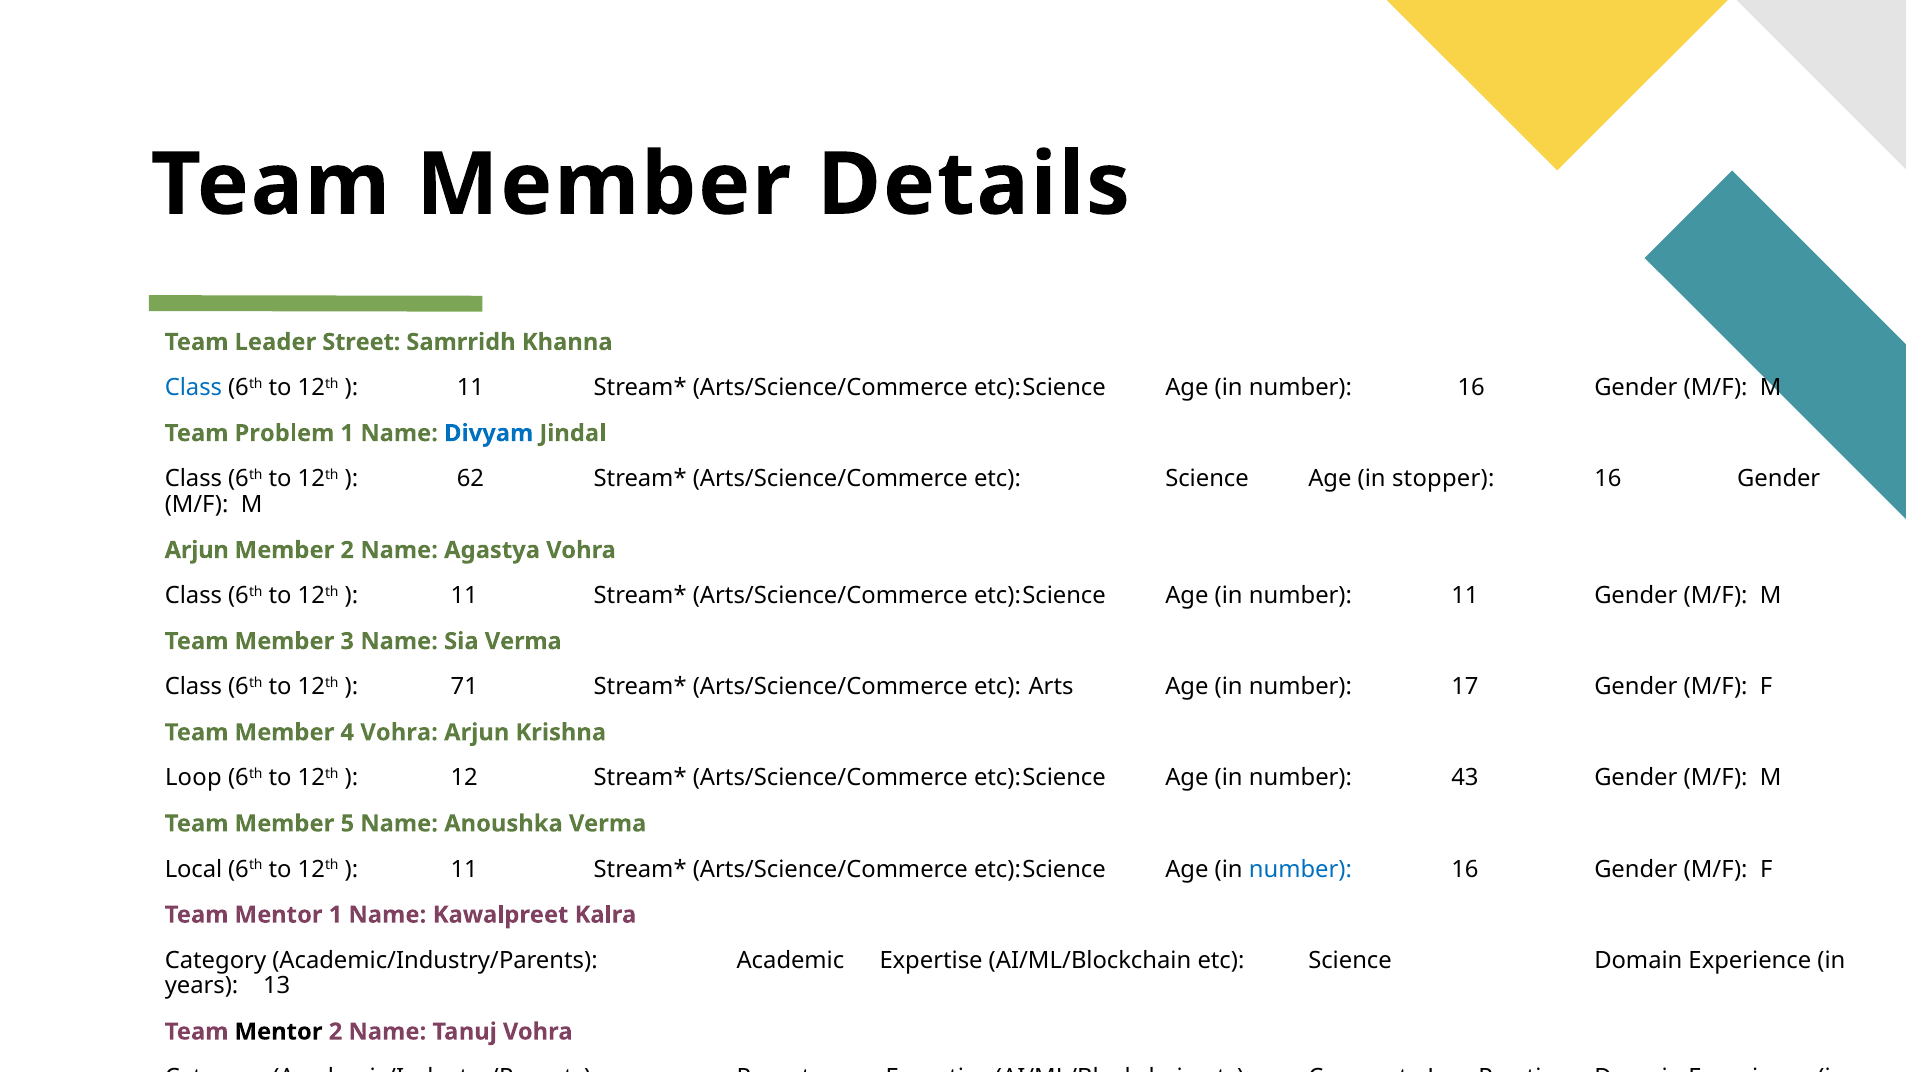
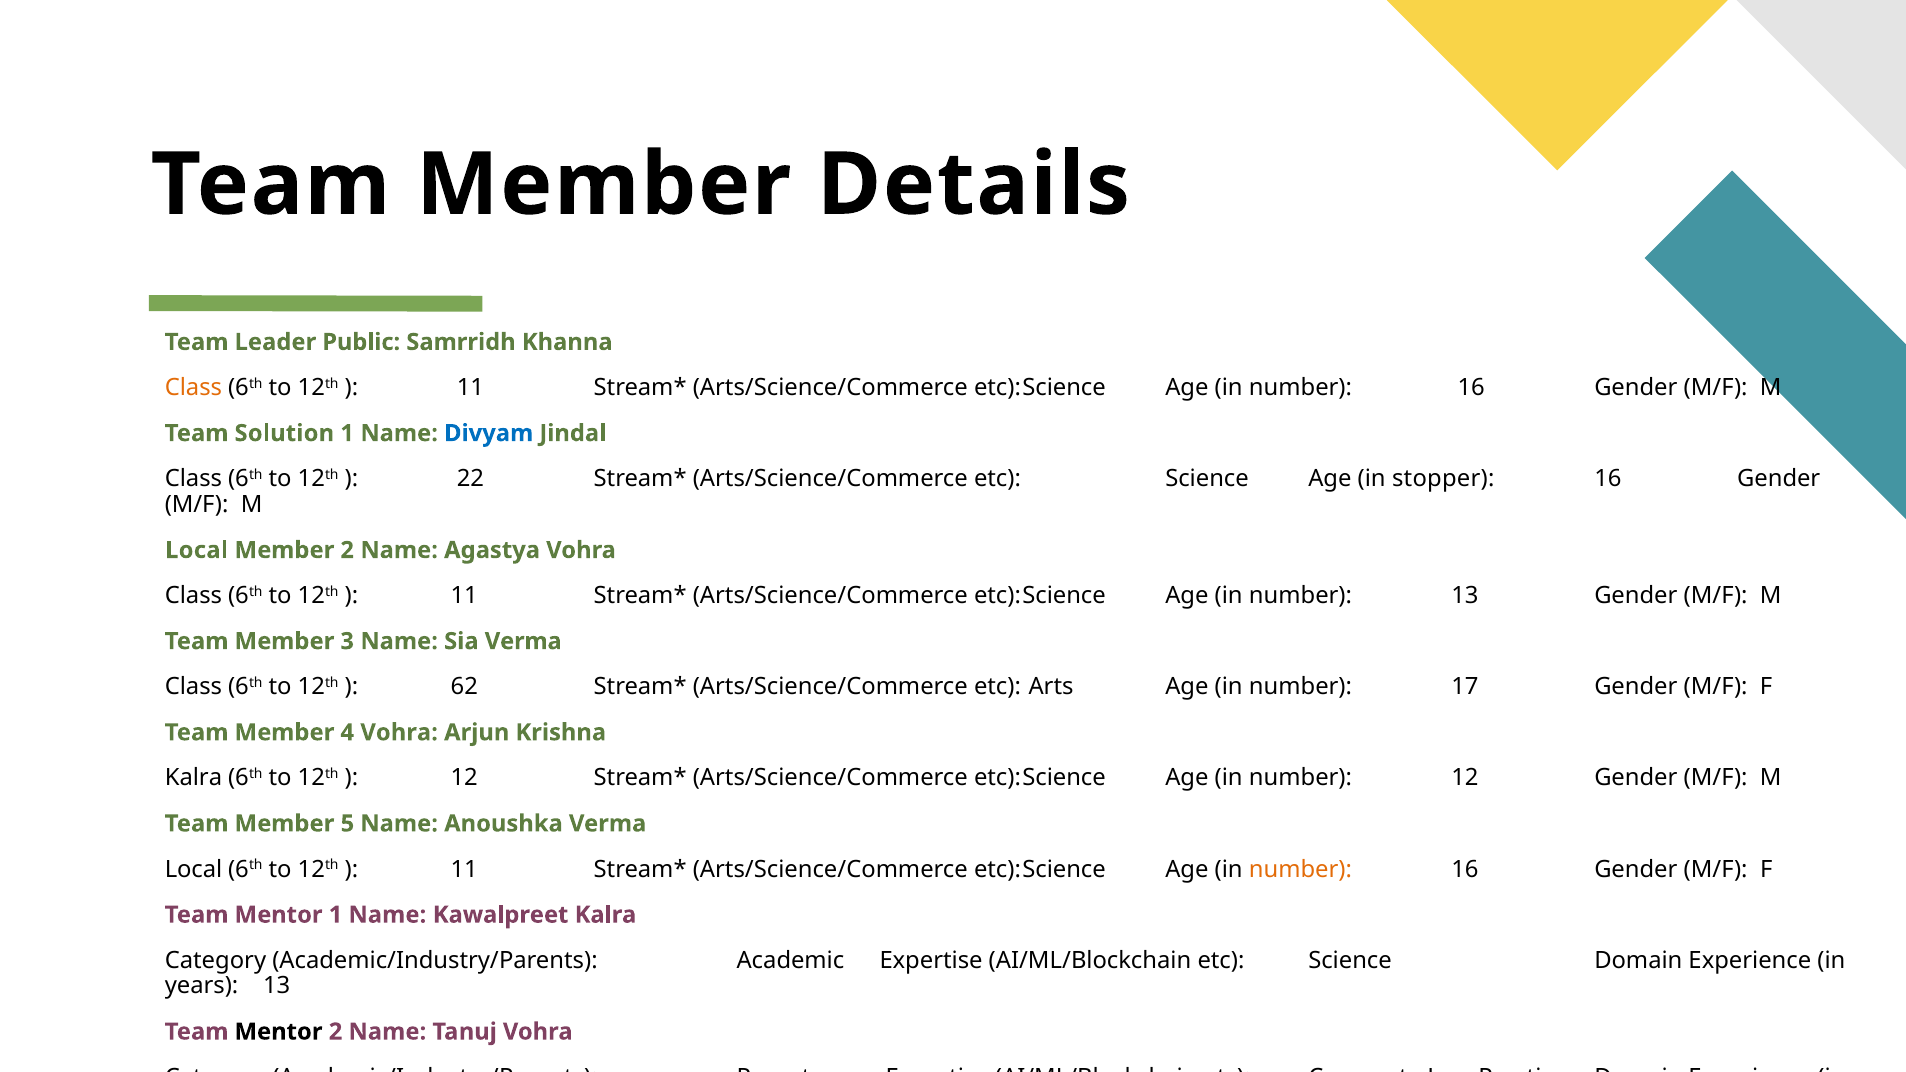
Street: Street -> Public
Class at (193, 388) colour: blue -> orange
Problem: Problem -> Solution
62: 62 -> 22
Arjun at (197, 550): Arjun -> Local
number 11: 11 -> 13
71: 71 -> 62
Loop at (193, 778): Loop -> Kalra
number 43: 43 -> 12
number at (1300, 869) colour: blue -> orange
